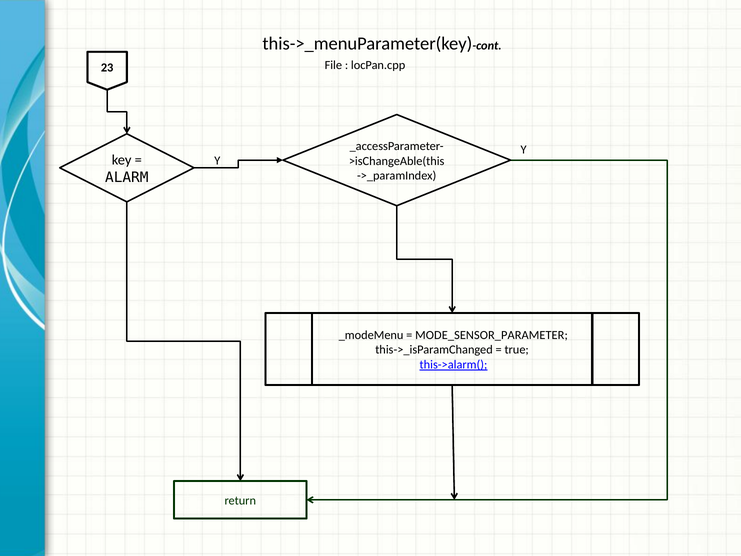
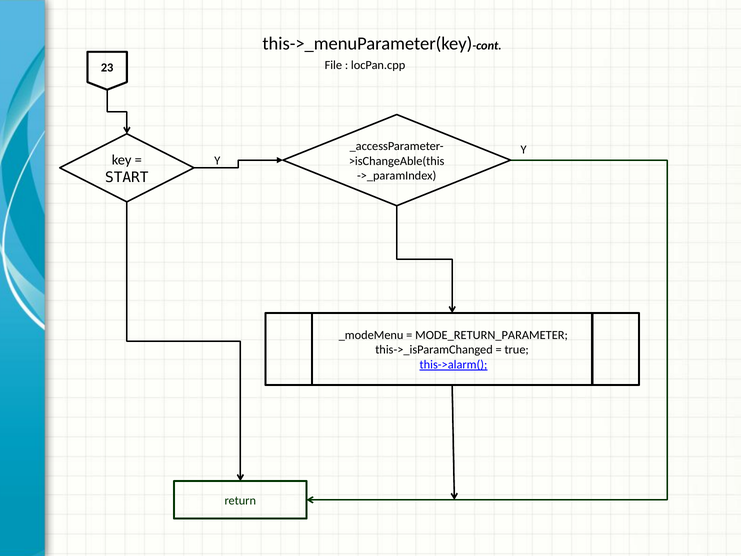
ALARM: ALARM -> START
MODE_SENSOR_PARAMETER: MODE_SENSOR_PARAMETER -> MODE_RETURN_PARAMETER
